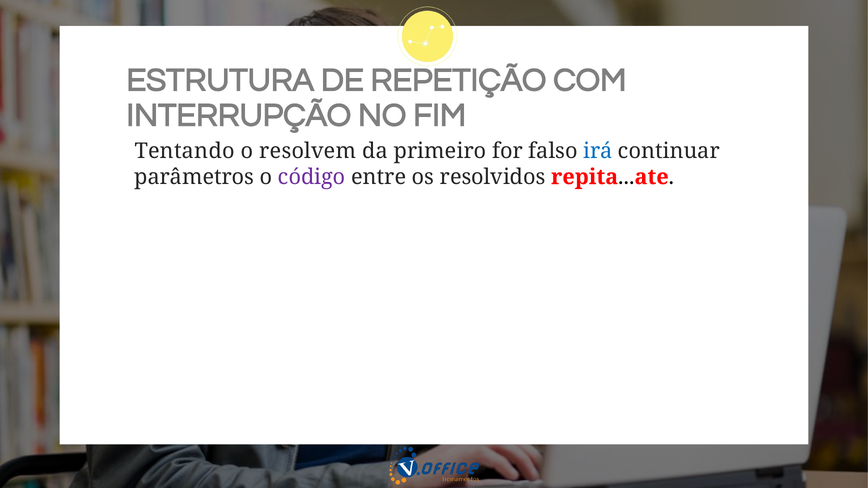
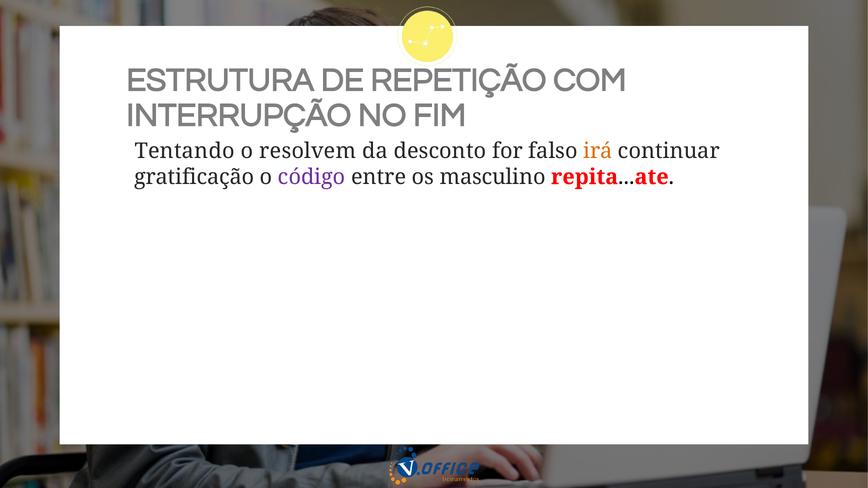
primeiro: primeiro -> desconto
irá colour: blue -> orange
parâmetros: parâmetros -> gratificação
resolvidos: resolvidos -> masculino
